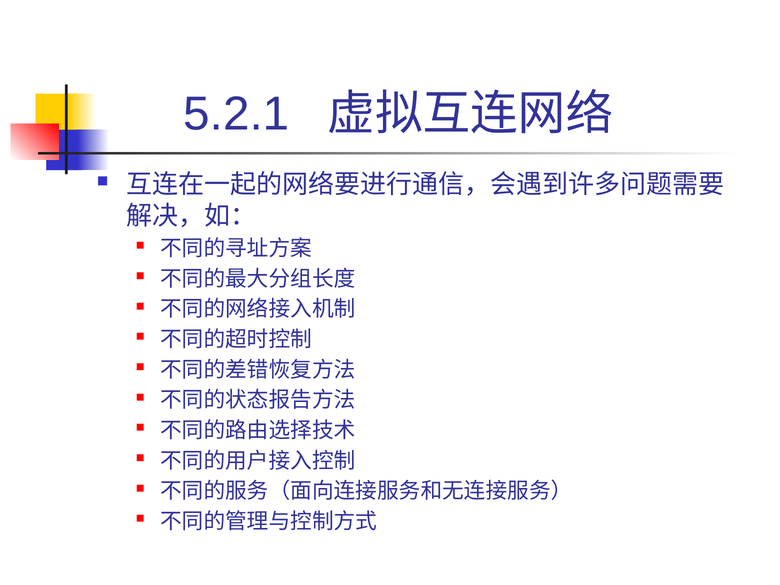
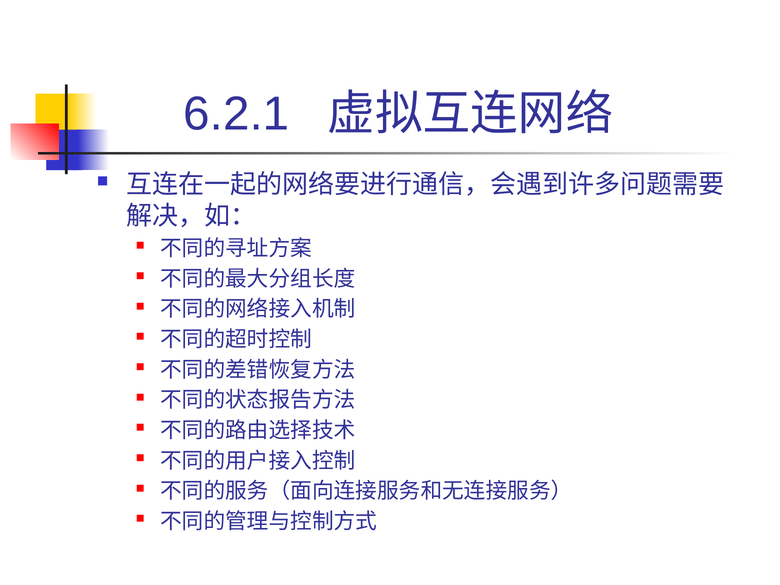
5.2.1: 5.2.1 -> 6.2.1
